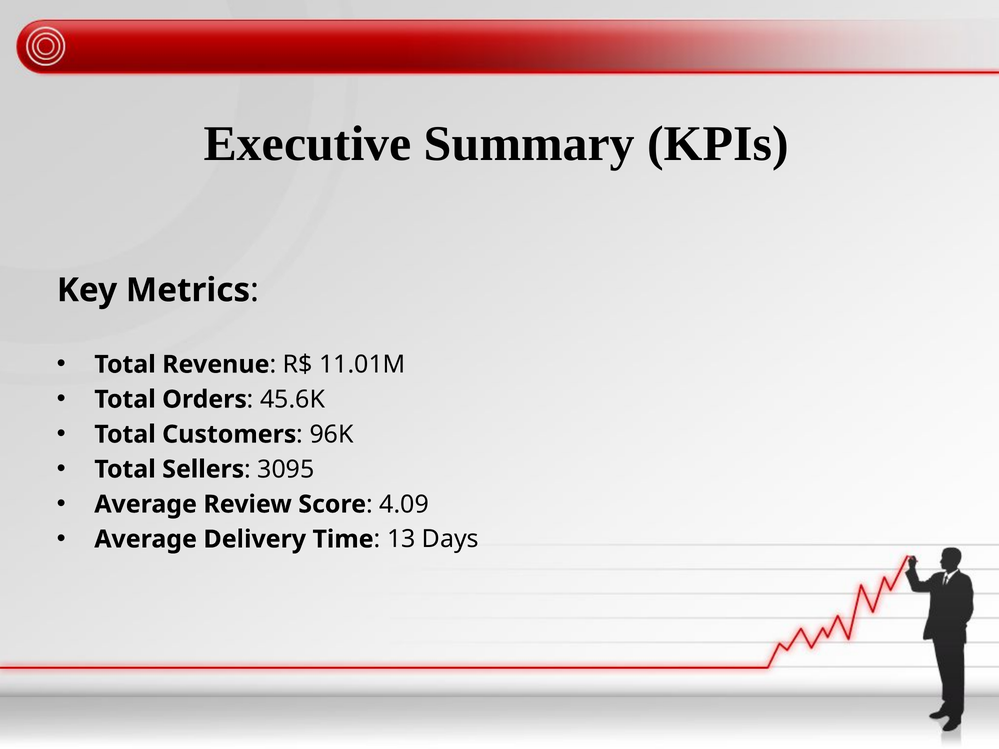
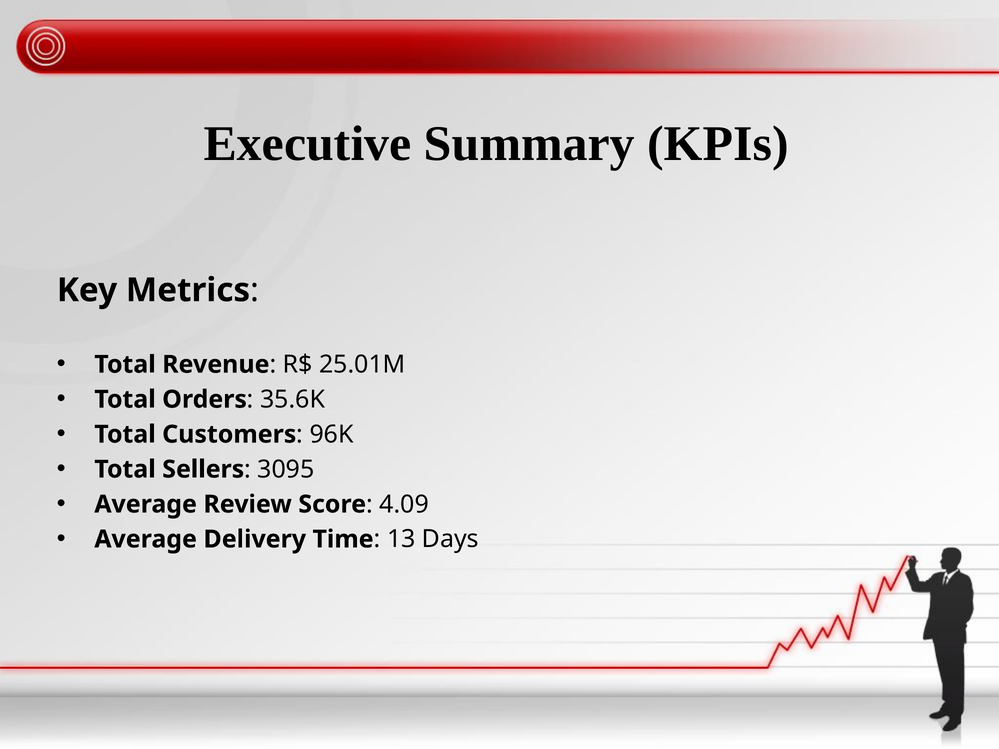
11.01M: 11.01M -> 25.01M
45.6K: 45.6K -> 35.6K
